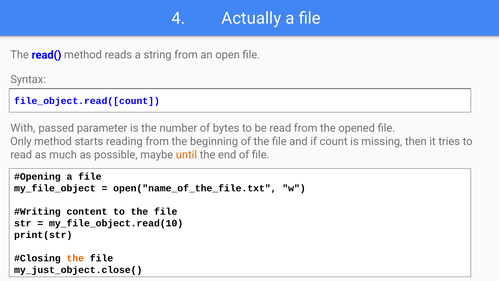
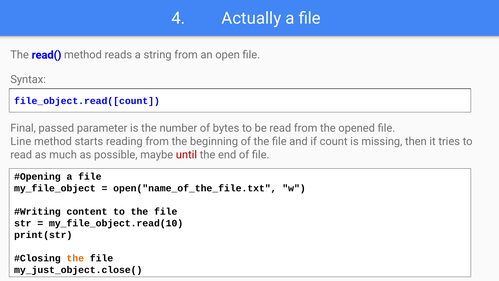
With: With -> Final
Only: Only -> Line
until colour: orange -> red
